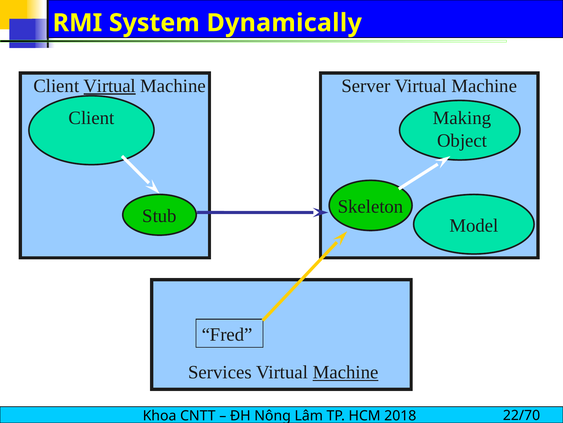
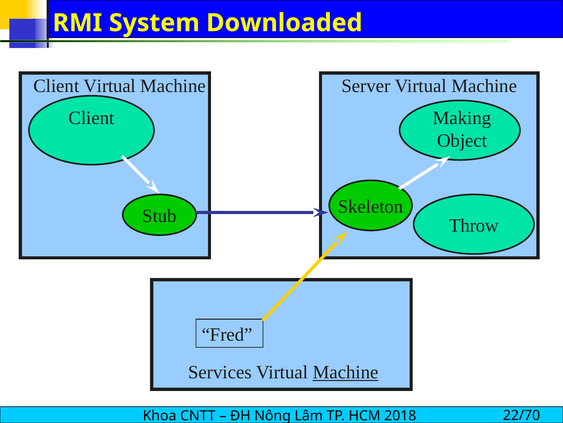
Dynamically: Dynamically -> Downloaded
Virtual at (110, 86) underline: present -> none
Model: Model -> Throw
